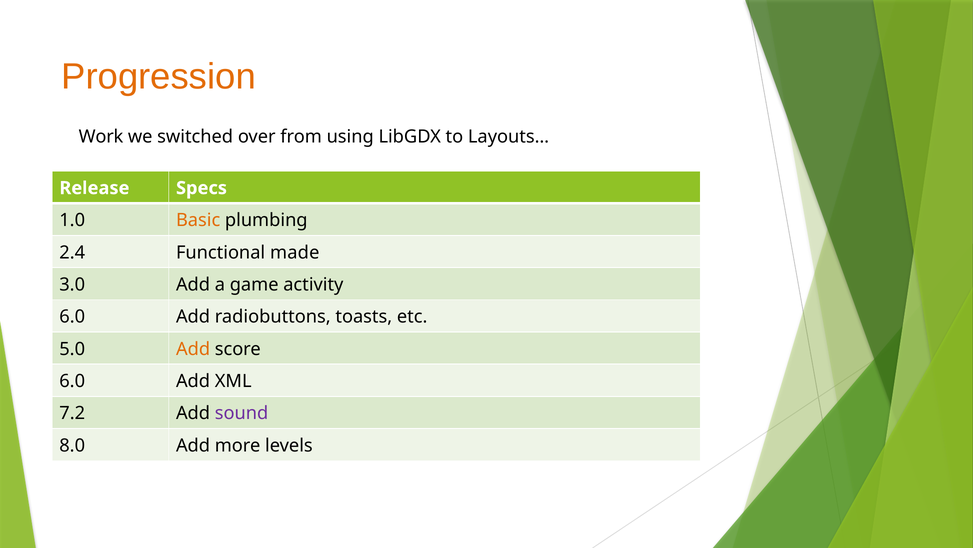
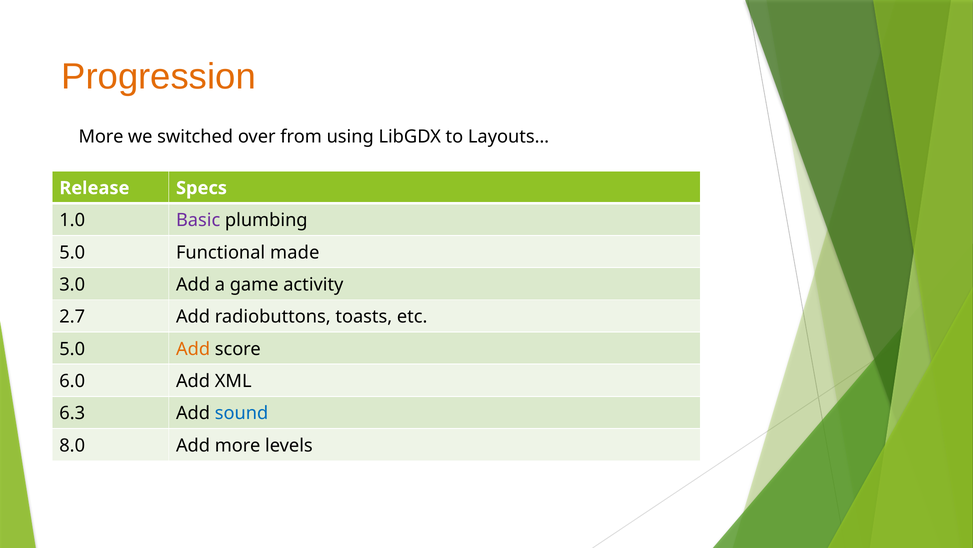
Work at (101, 136): Work -> More
Basic colour: orange -> purple
2.4 at (72, 252): 2.4 -> 5.0
6.0 at (72, 316): 6.0 -> 2.7
7.2: 7.2 -> 6.3
sound colour: purple -> blue
